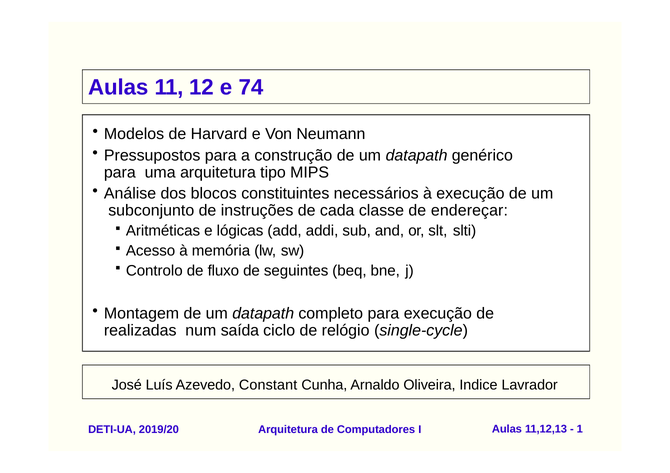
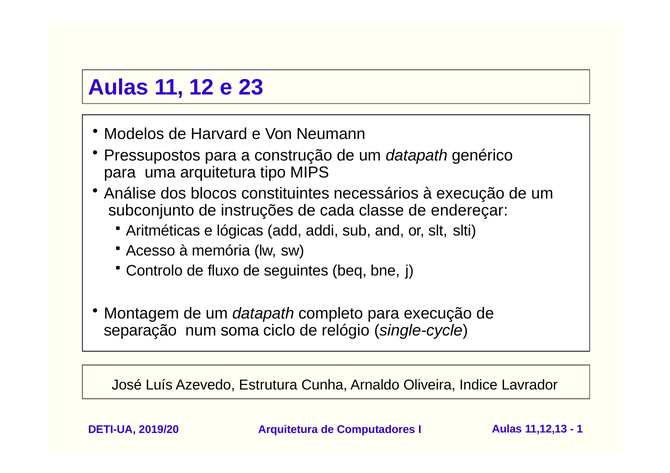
74: 74 -> 23
realizadas: realizadas -> separação
saída: saída -> soma
Constant: Constant -> Estrutura
